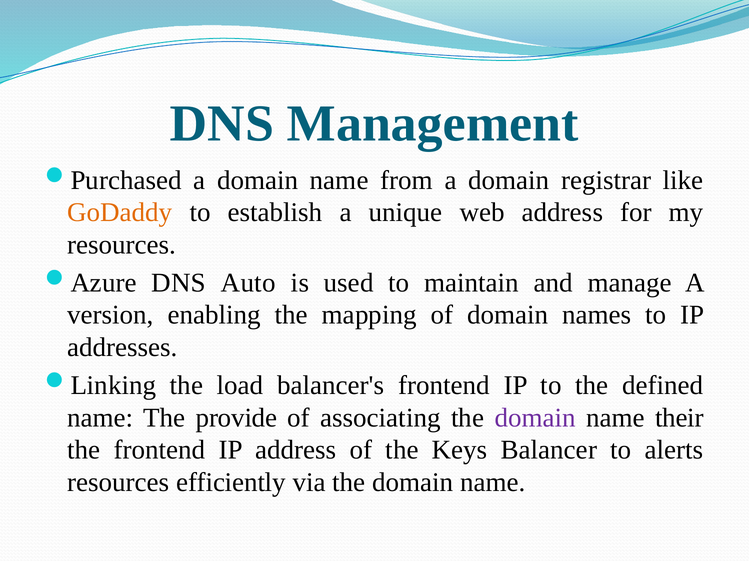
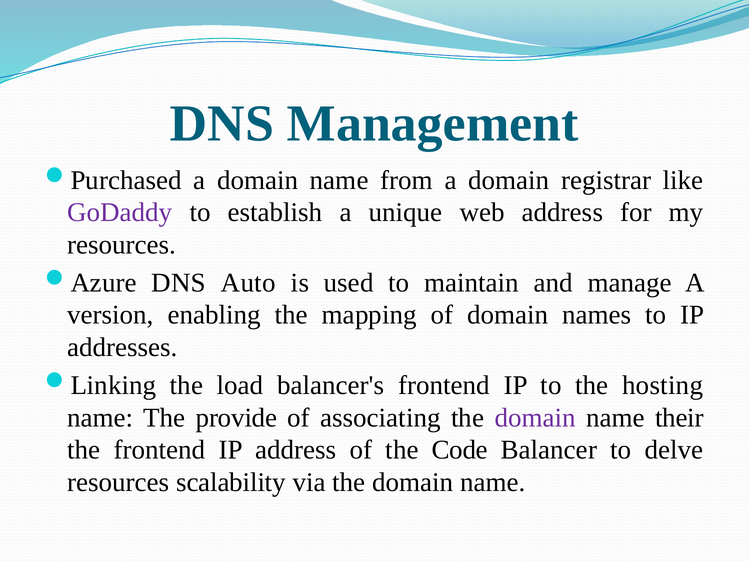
GoDaddy colour: orange -> purple
defined: defined -> hosting
Keys: Keys -> Code
alerts: alerts -> delve
efficiently: efficiently -> scalability
